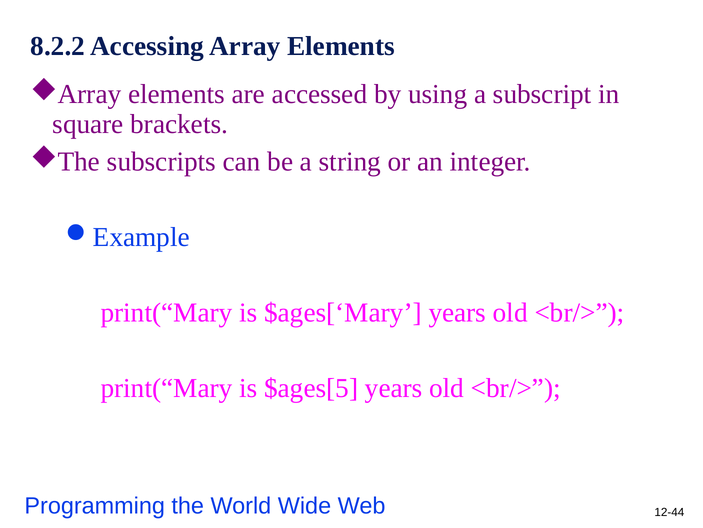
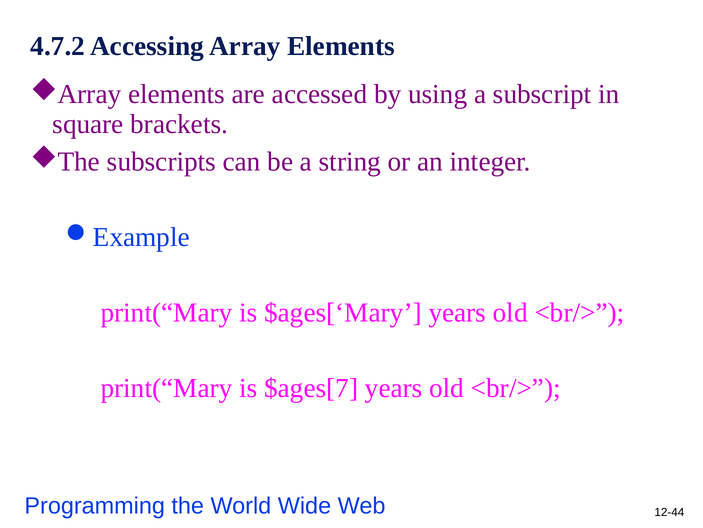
8.2.2: 8.2.2 -> 4.7.2
$ages[5: $ages[5 -> $ages[7
